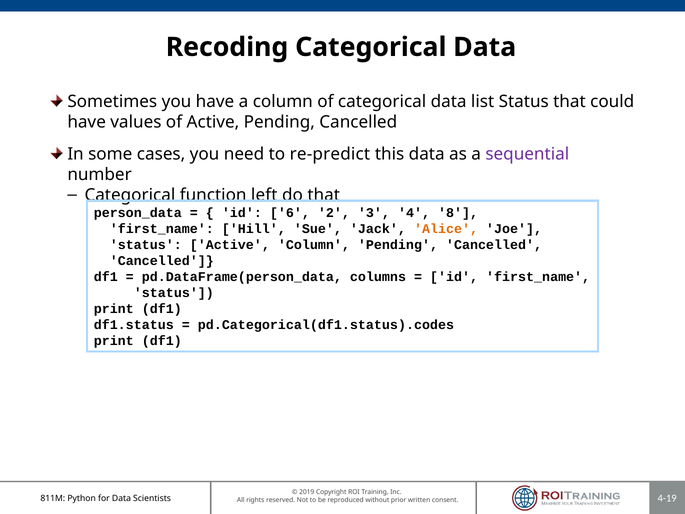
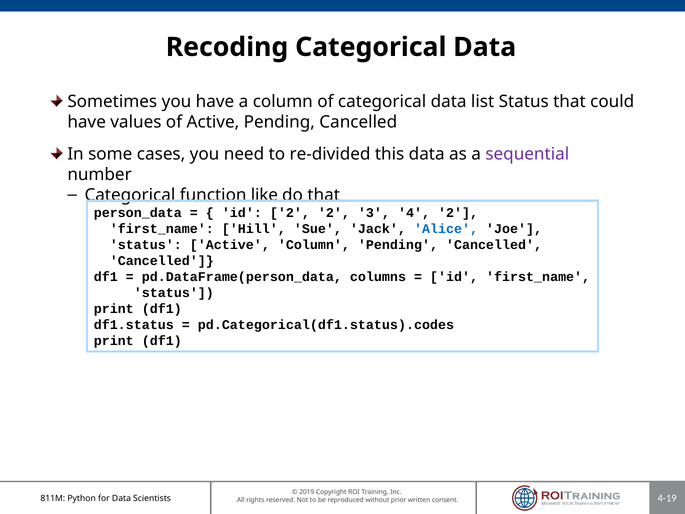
re-predict: re-predict -> re-divided
left: left -> like
id 6: 6 -> 2
4 8: 8 -> 2
Alice colour: orange -> blue
